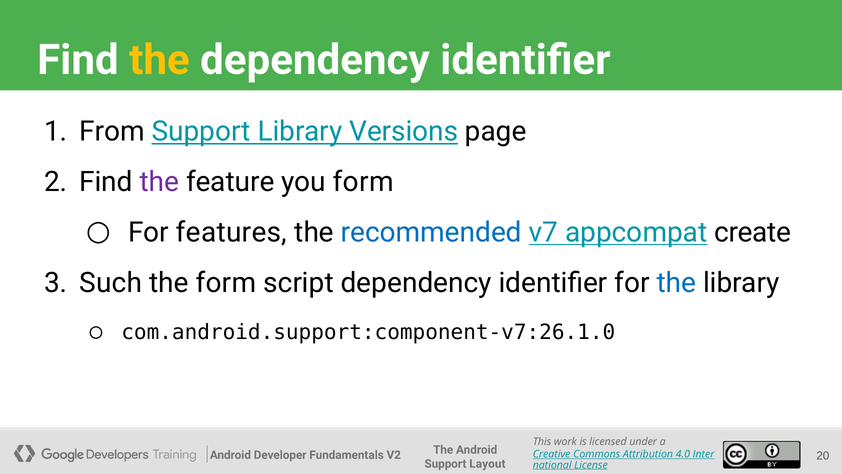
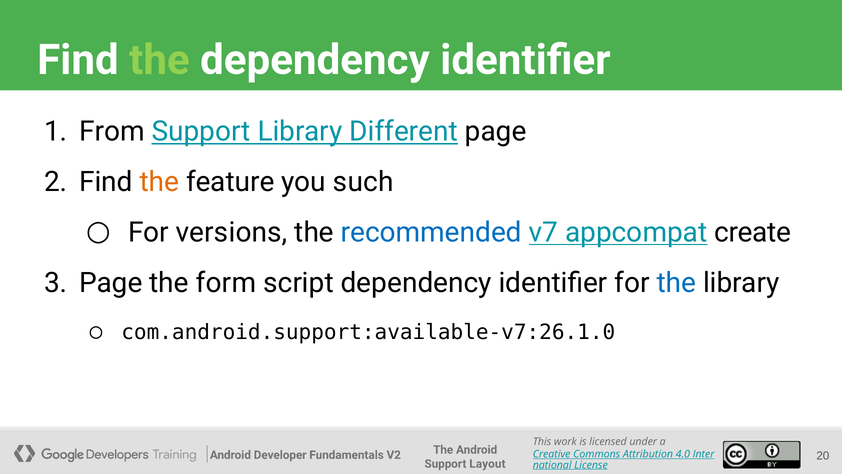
the at (159, 60) colour: yellow -> light green
Versions: Versions -> Different
the at (159, 182) colour: purple -> orange
you form: form -> such
features: features -> versions
Such at (111, 283): Such -> Page
com.android.support:component-v7:26.1.0: com.android.support:component-v7:26.1.0 -> com.android.support:available-v7:26.1.0
